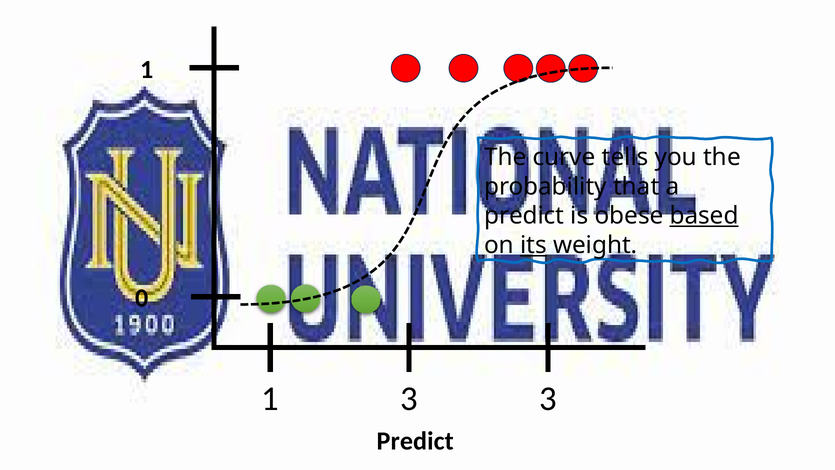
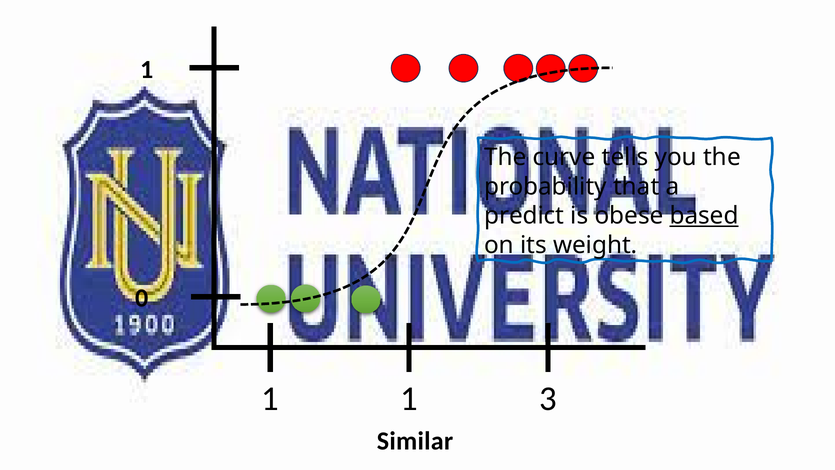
its underline: present -> none
1 3: 3 -> 1
Predict at (415, 441): Predict -> Similar
